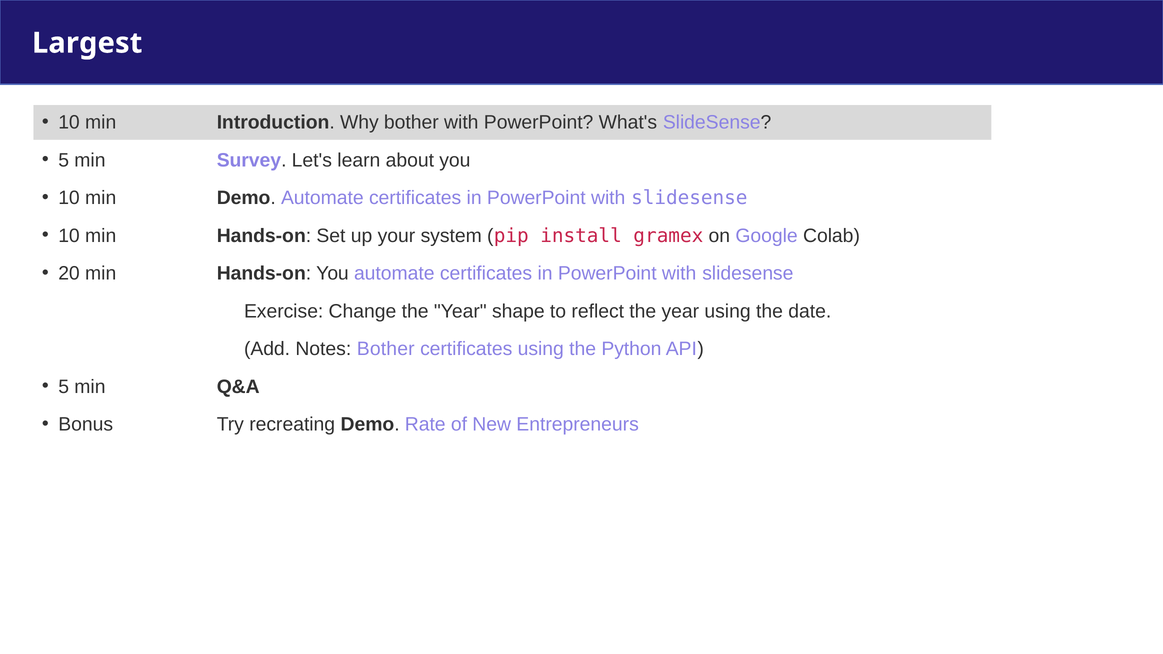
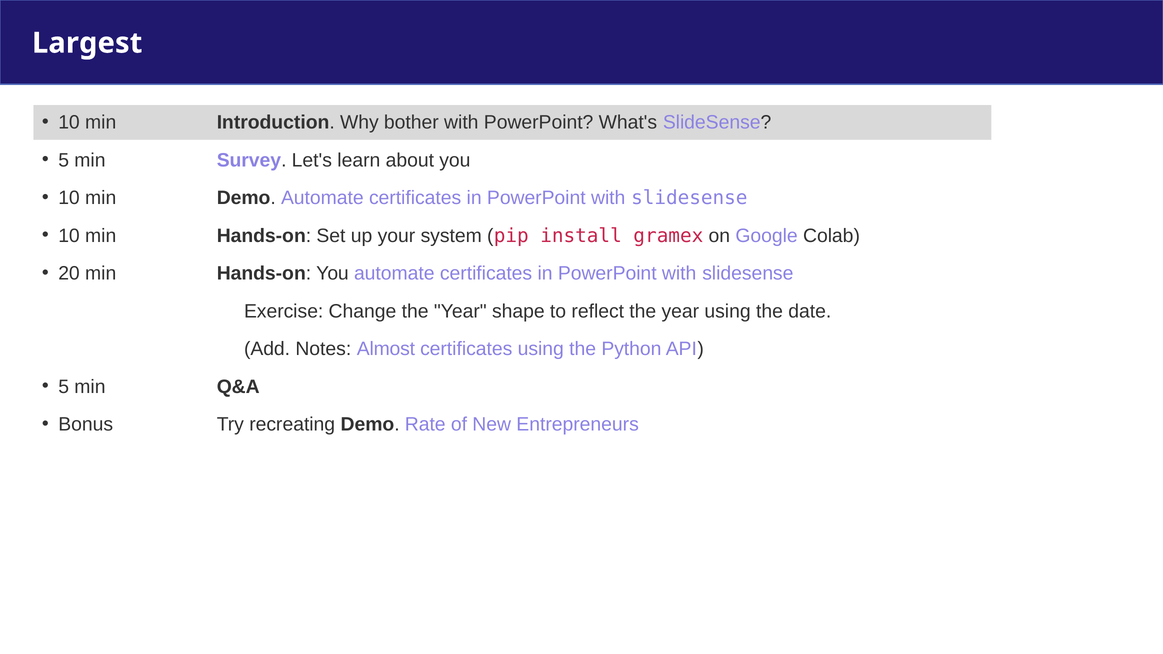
Notes Bother: Bother -> Almost
